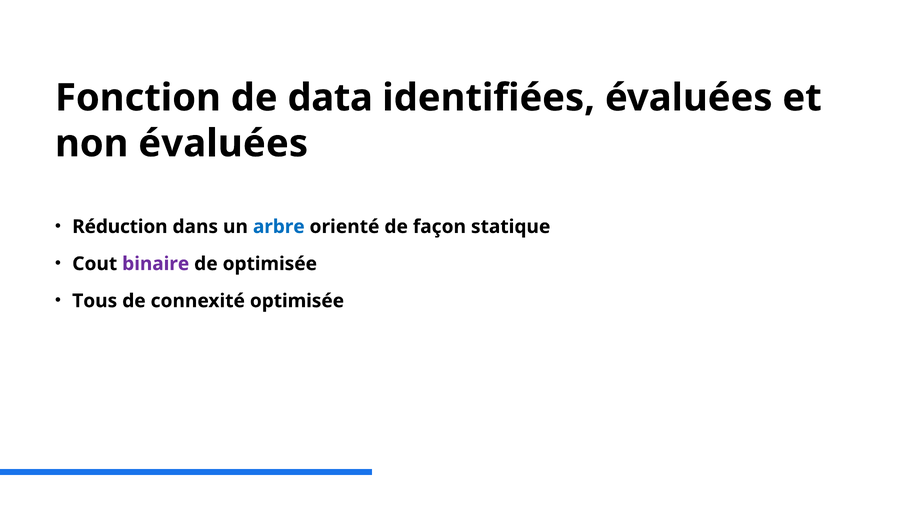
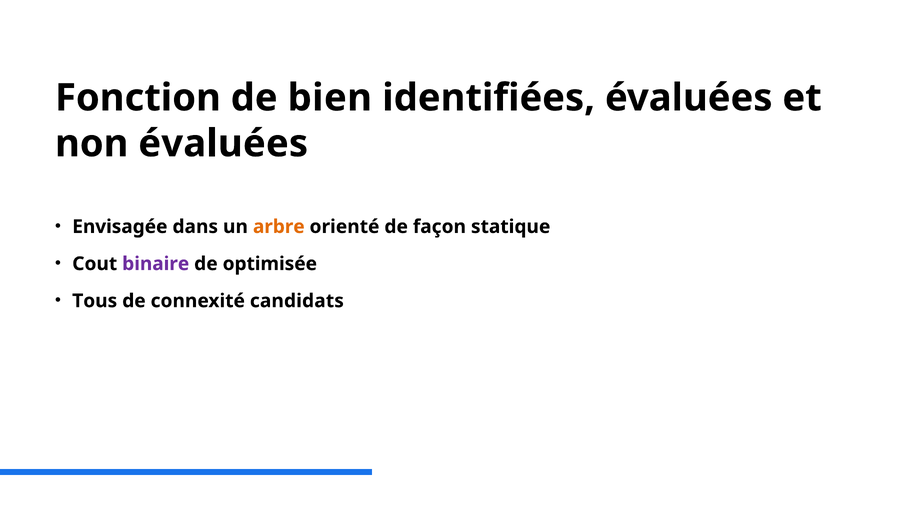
data: data -> bien
Réduction: Réduction -> Envisagée
arbre colour: blue -> orange
connexité optimisée: optimisée -> candidats
